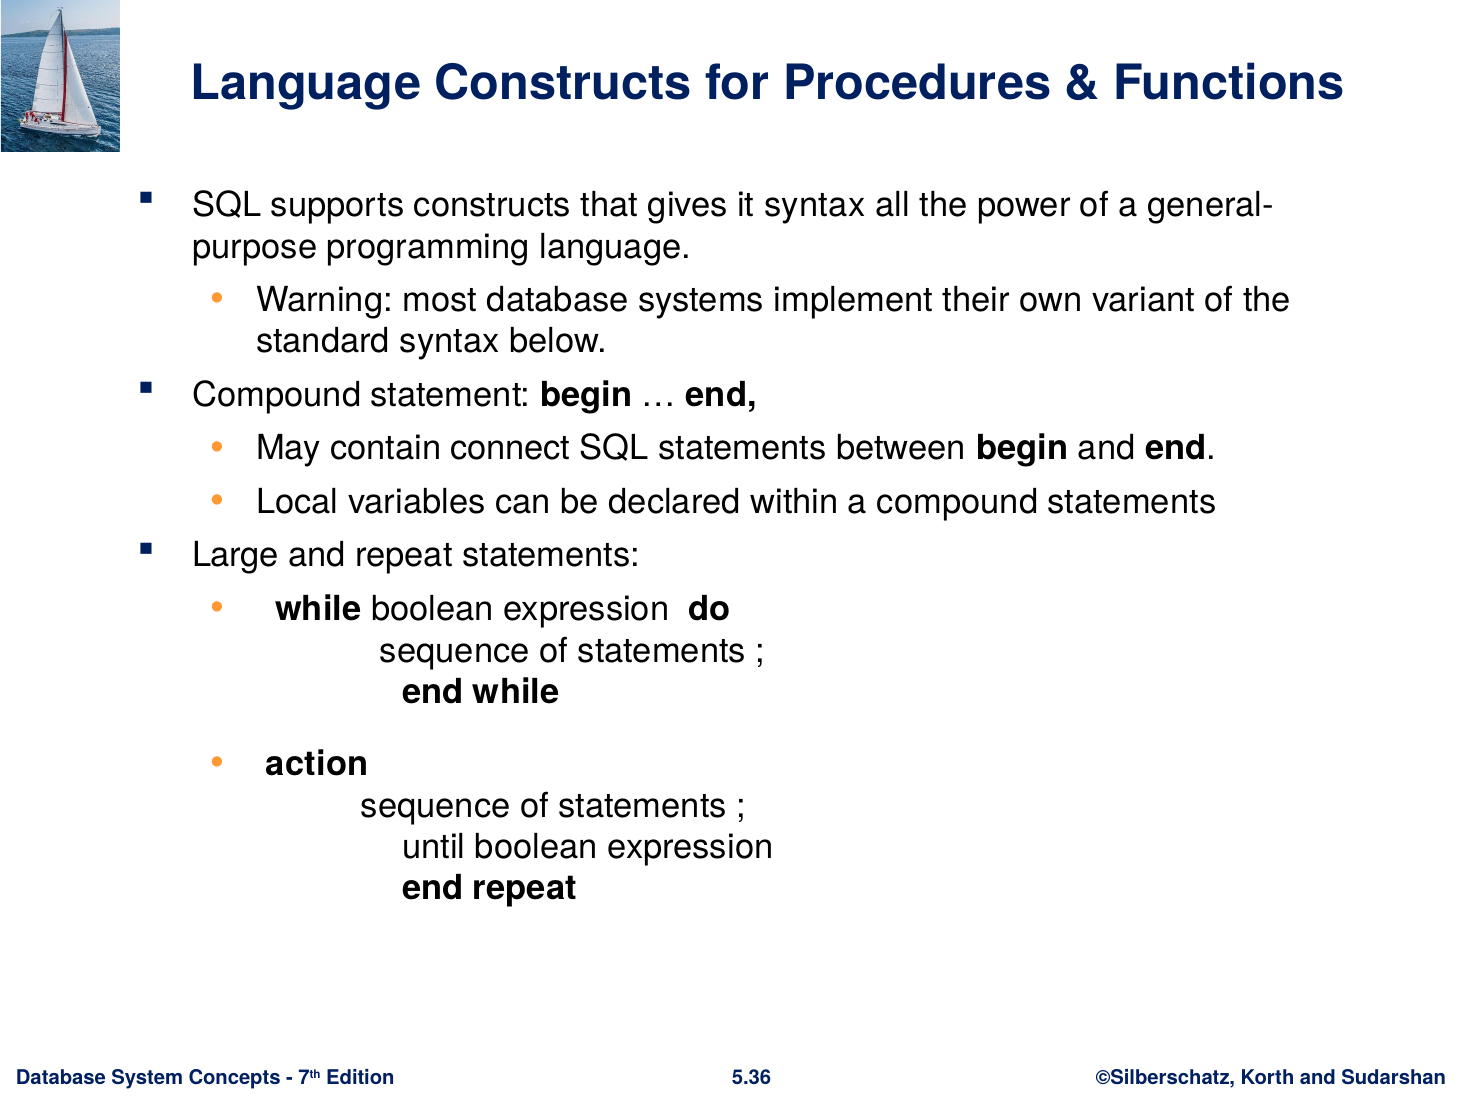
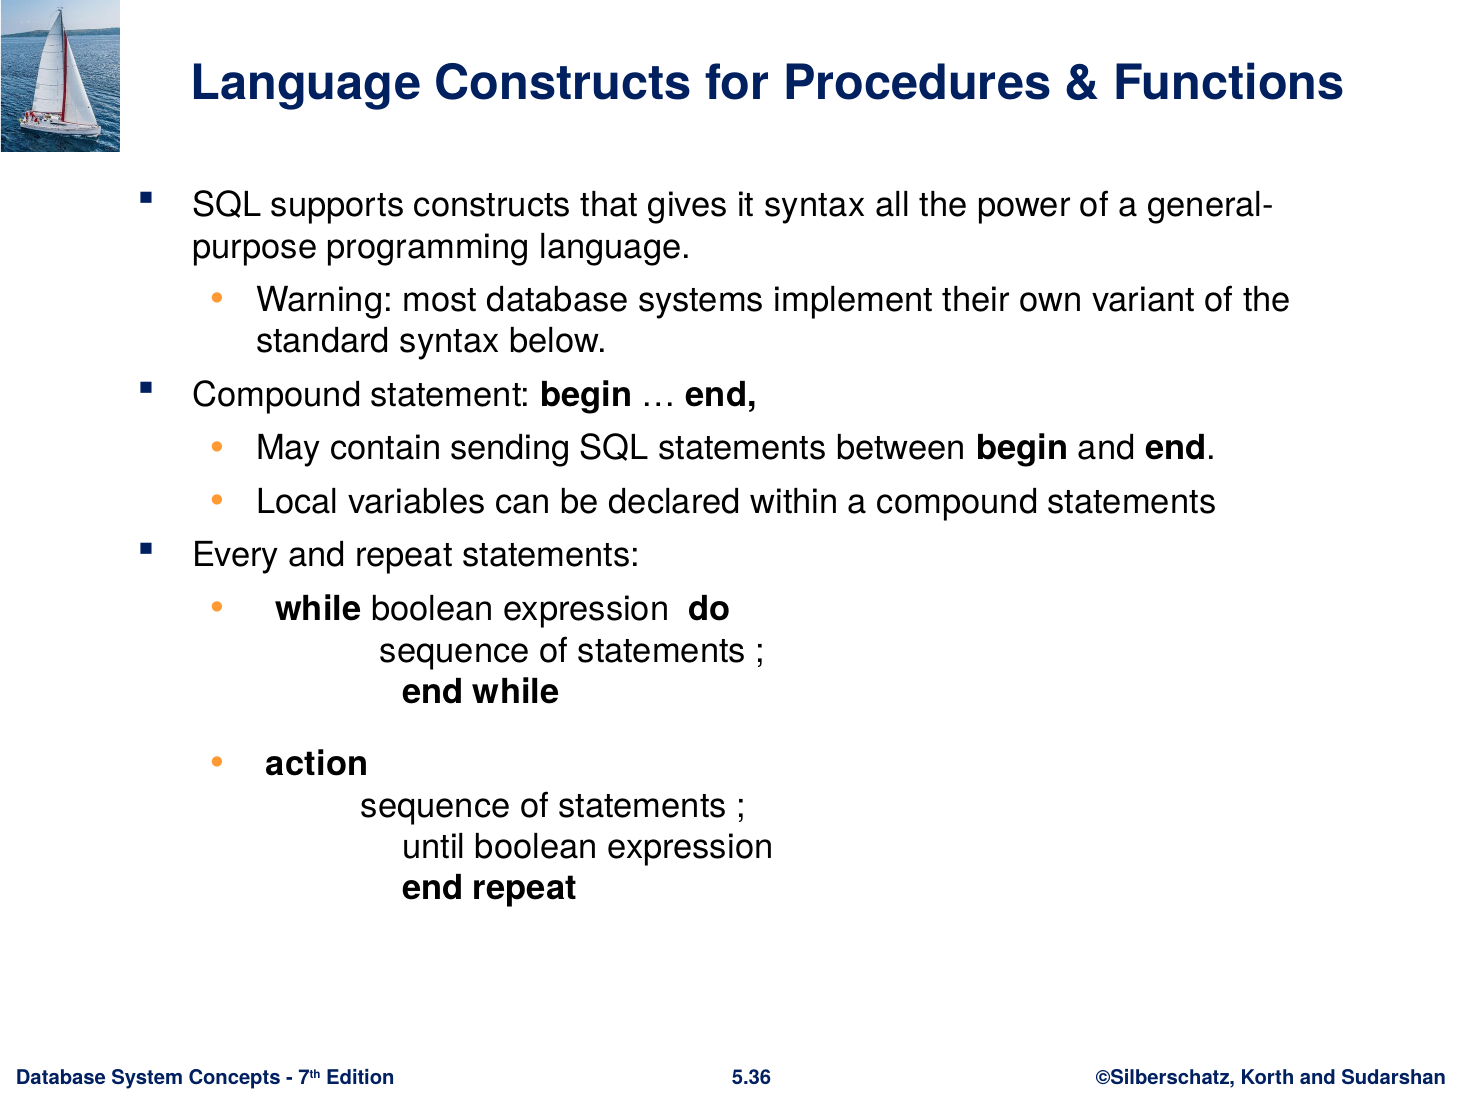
connect: connect -> sending
Large: Large -> Every
